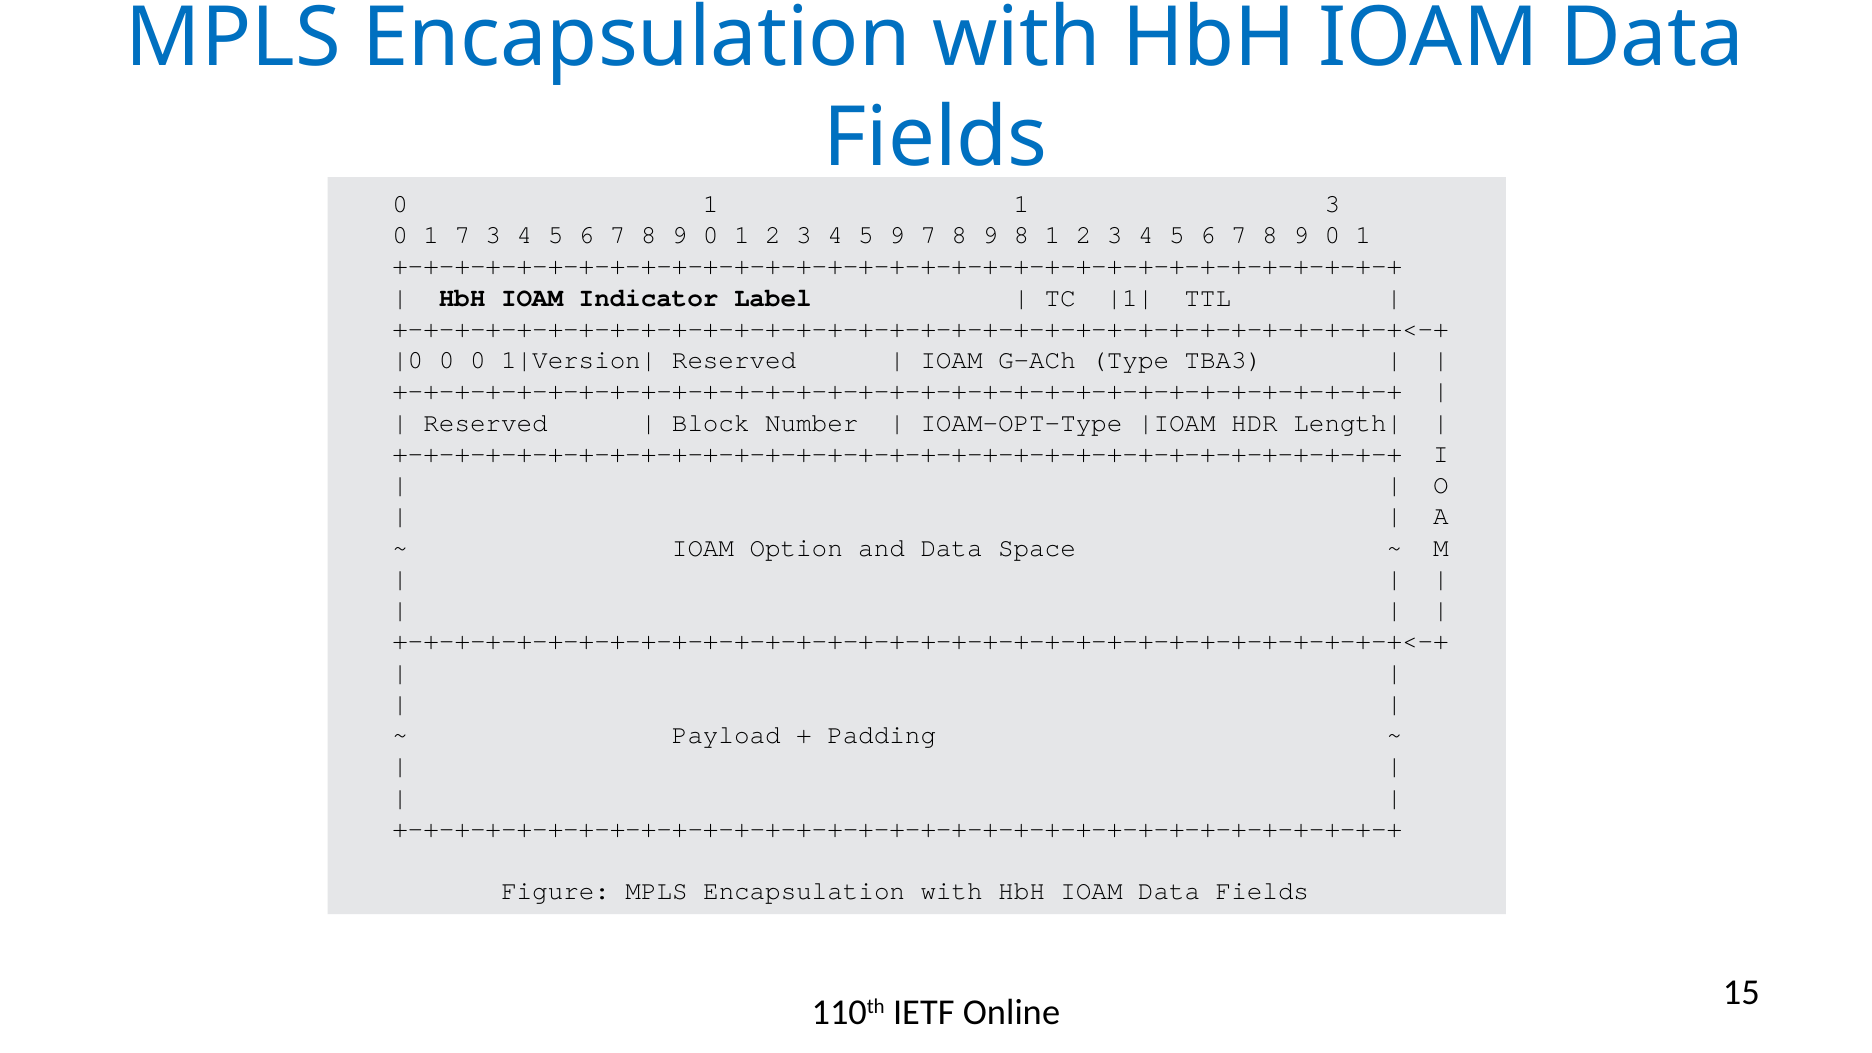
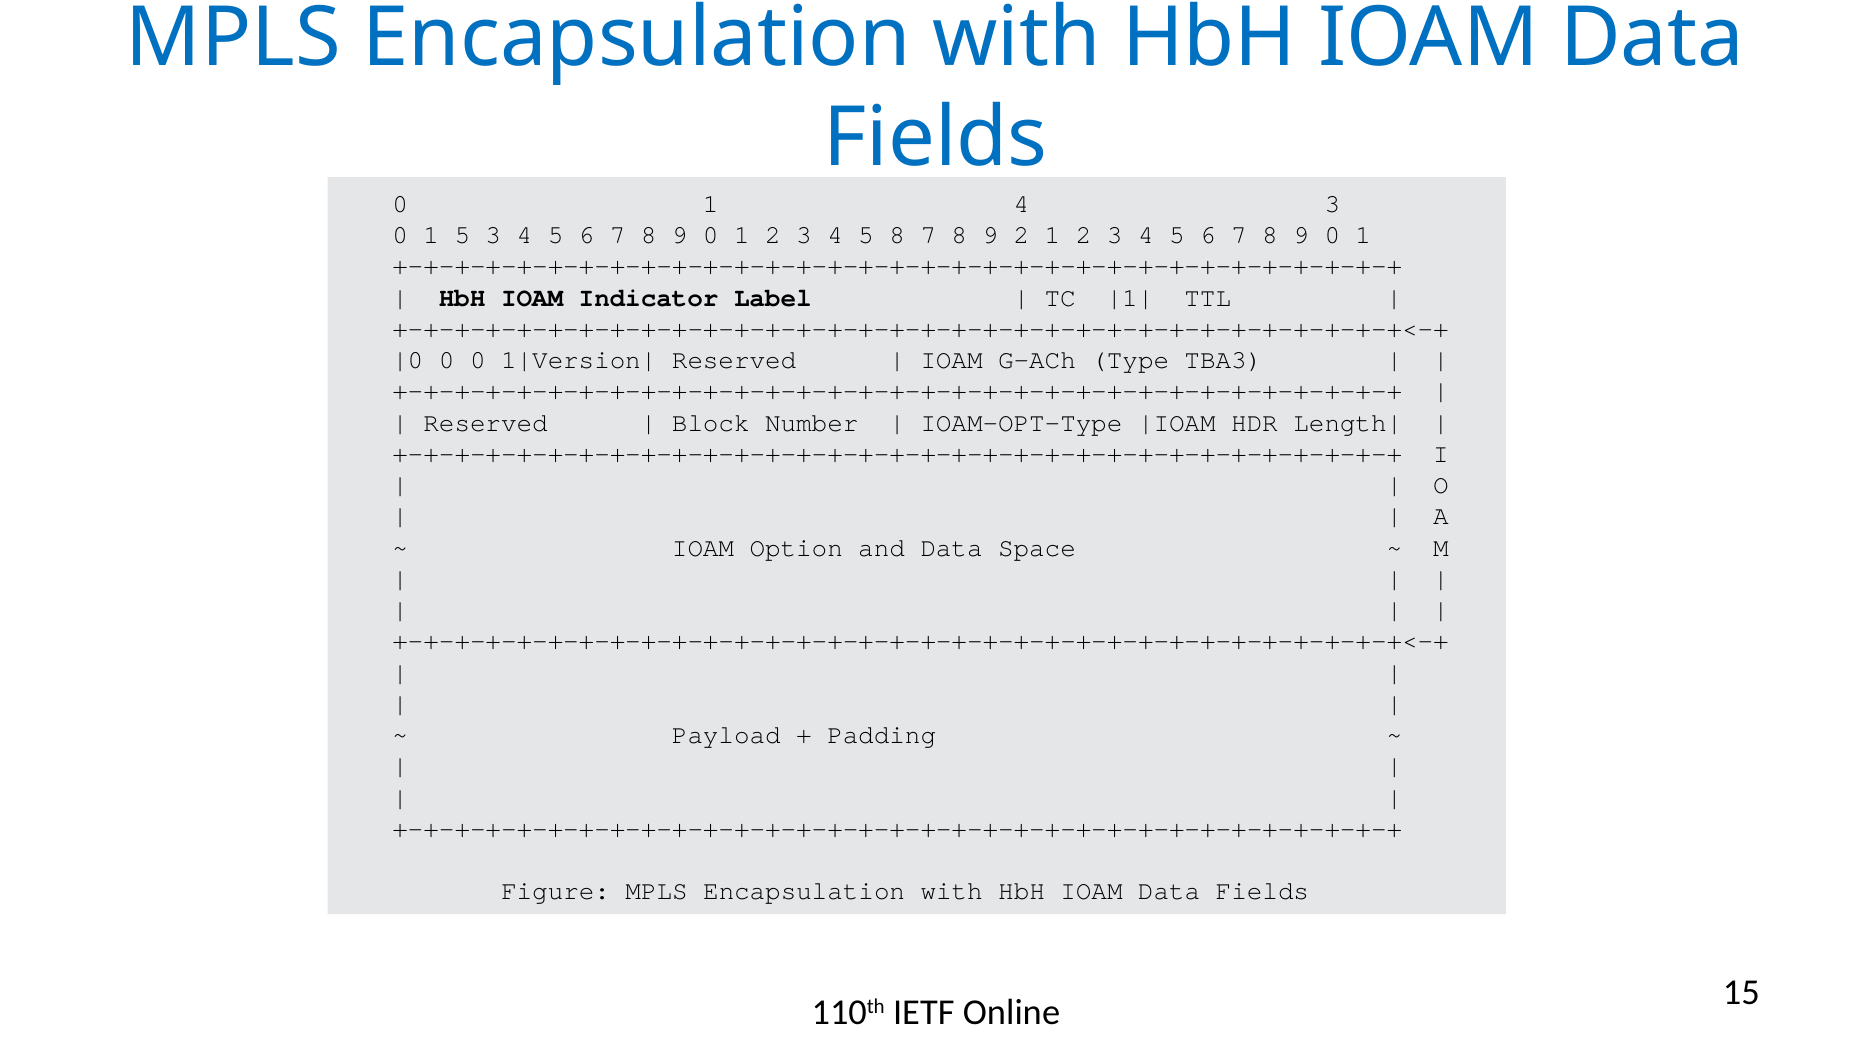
1 1: 1 -> 4
1 7: 7 -> 5
5 9: 9 -> 8
9 8: 8 -> 2
